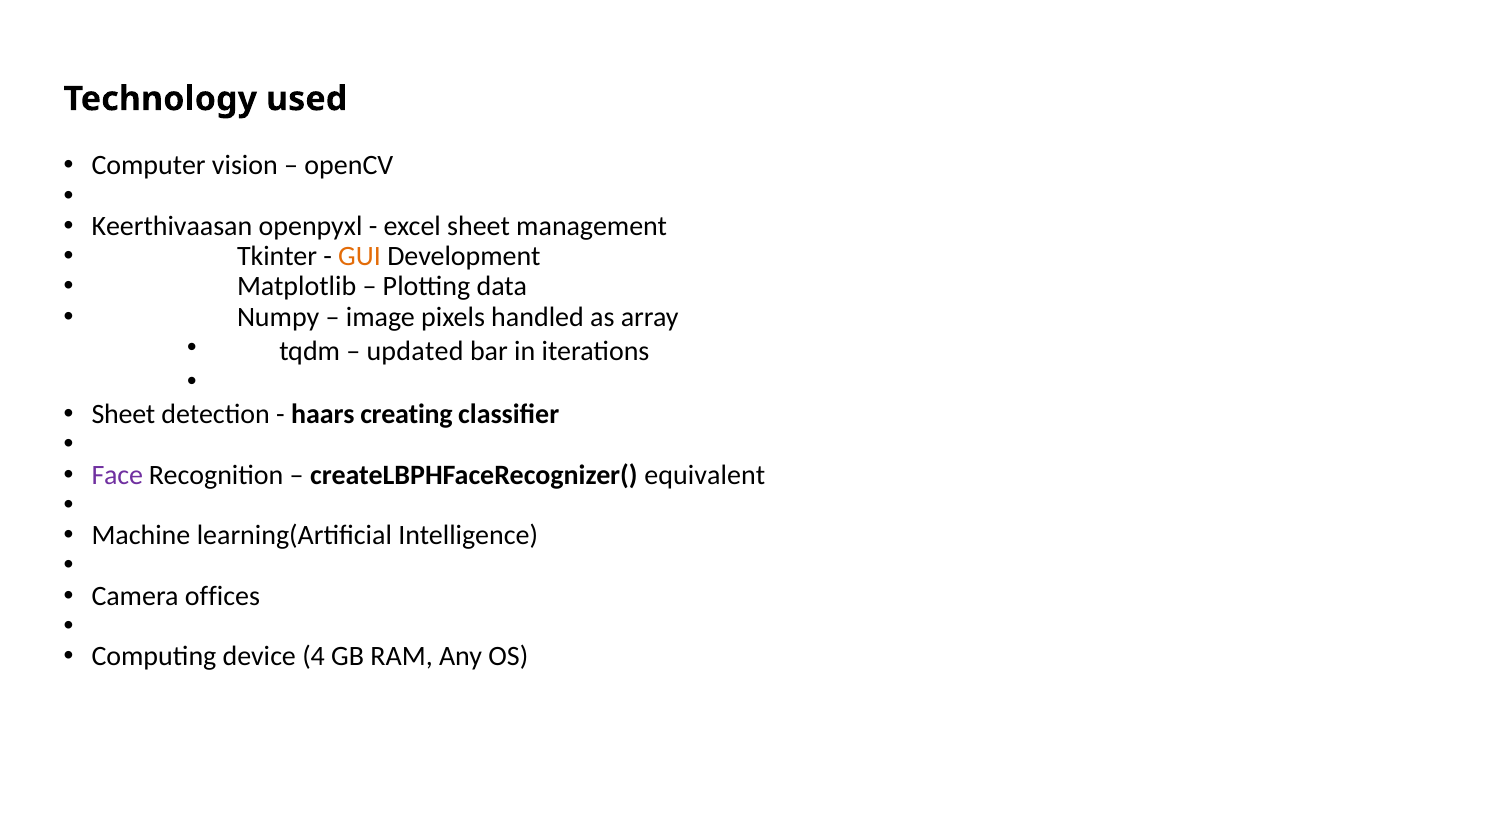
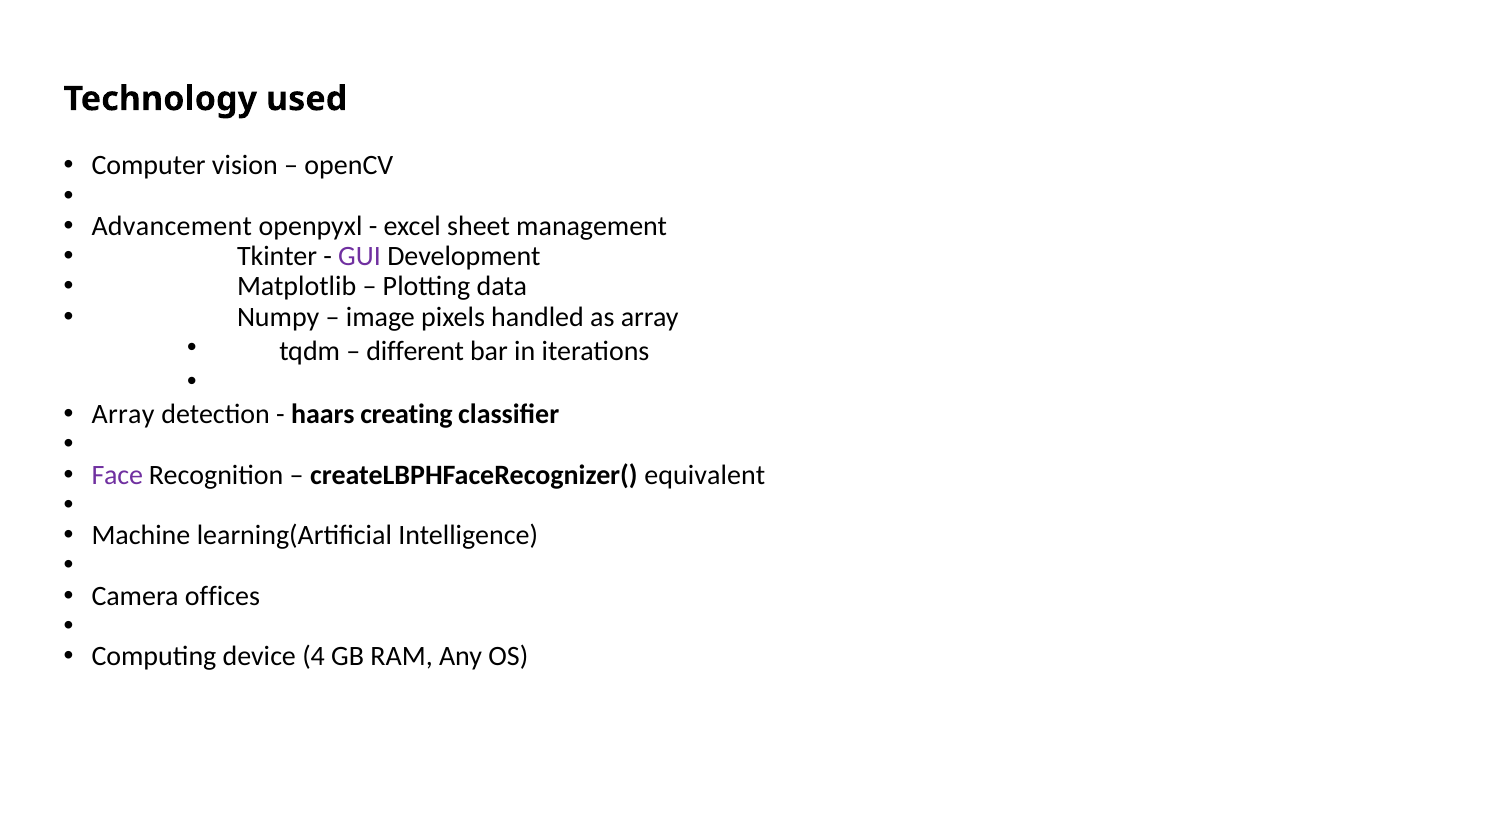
Keerthivaasan: Keerthivaasan -> Advancement
GUI colour: orange -> purple
updated: updated -> different
Sheet at (123, 415): Sheet -> Array
